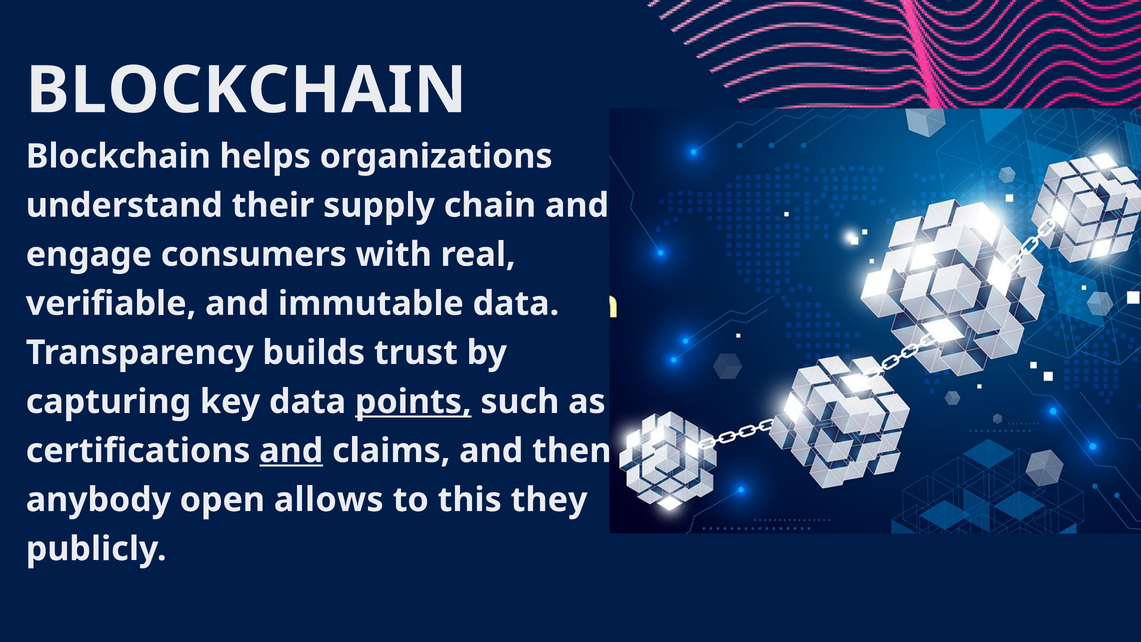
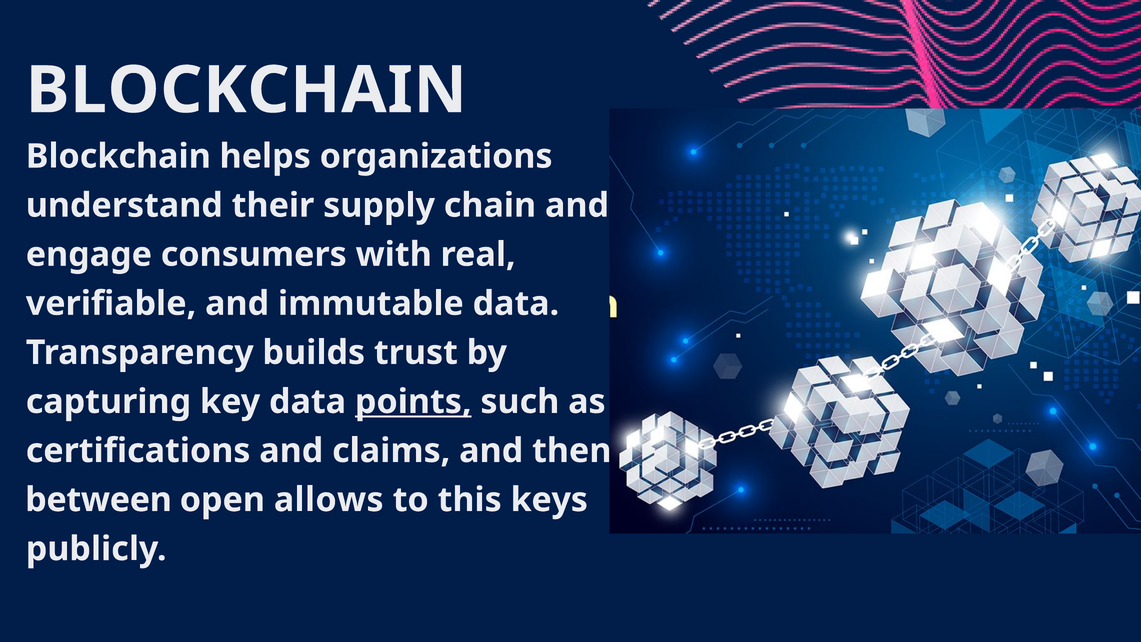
and at (291, 451) underline: present -> none
anybody: anybody -> between
they: they -> keys
